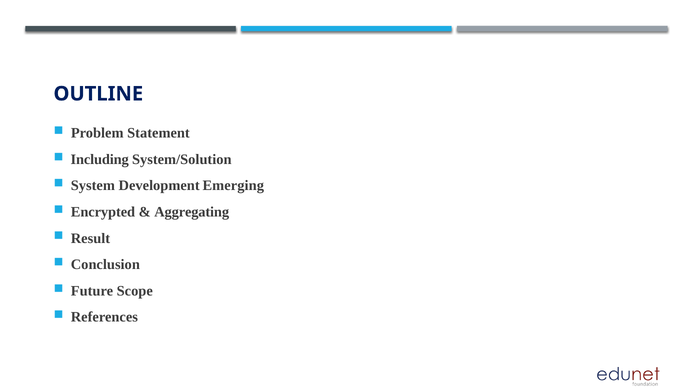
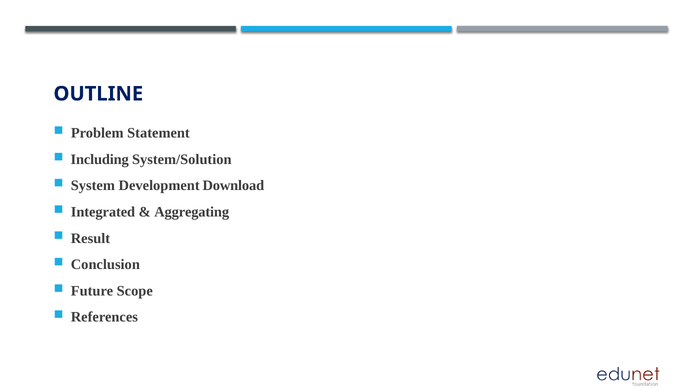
Emerging: Emerging -> Download
Encrypted: Encrypted -> Integrated
